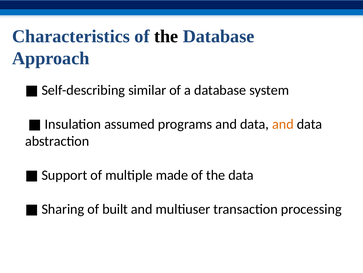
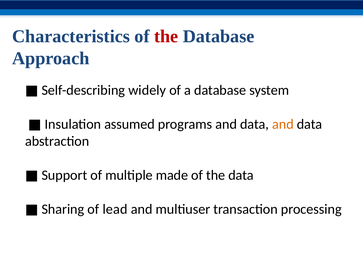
the at (166, 36) colour: black -> red
similar: similar -> widely
built: built -> lead
